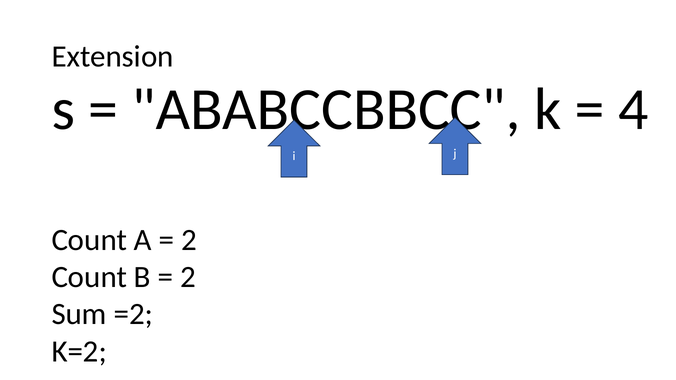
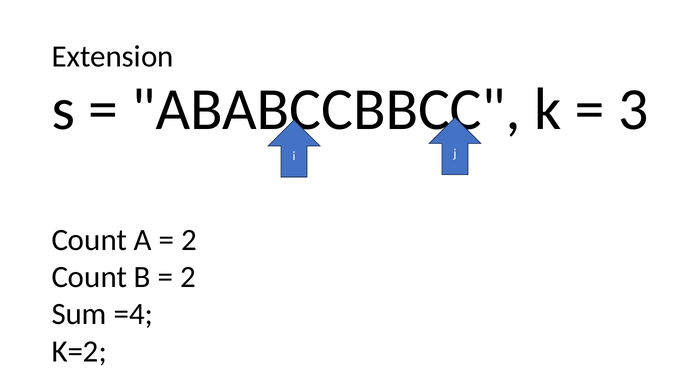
4: 4 -> 3
=2: =2 -> =4
